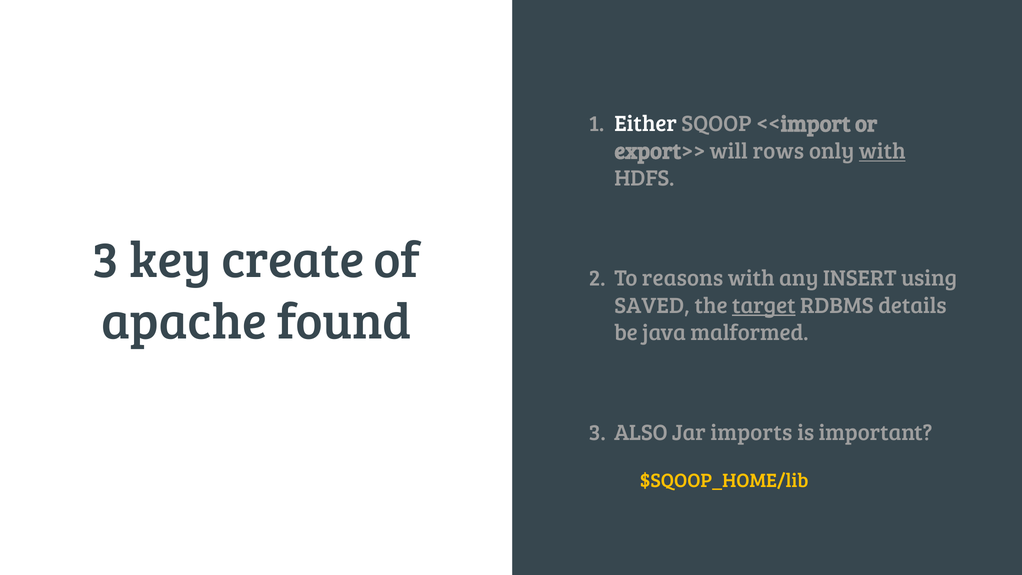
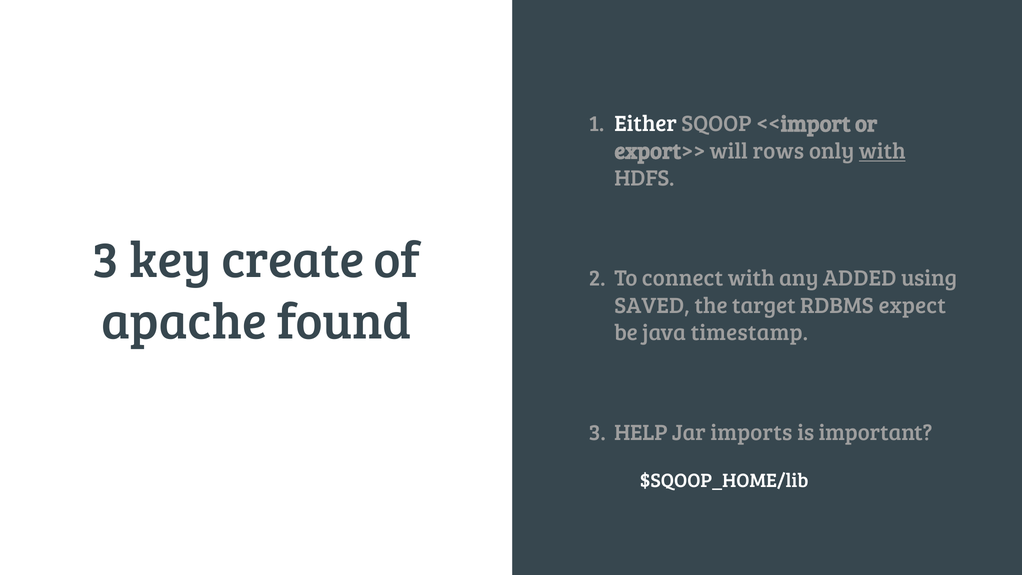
reasons: reasons -> connect
INSERT: INSERT -> ADDED
target underline: present -> none
details: details -> expect
malformed: malformed -> timestamp
ALSO: ALSO -> HELP
$SQOOP_HOME/lib colour: yellow -> white
